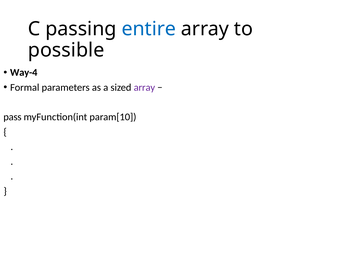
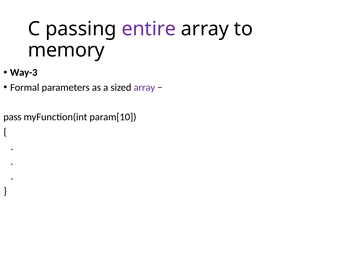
entire colour: blue -> purple
possible: possible -> memory
Way-4: Way-4 -> Way-3
